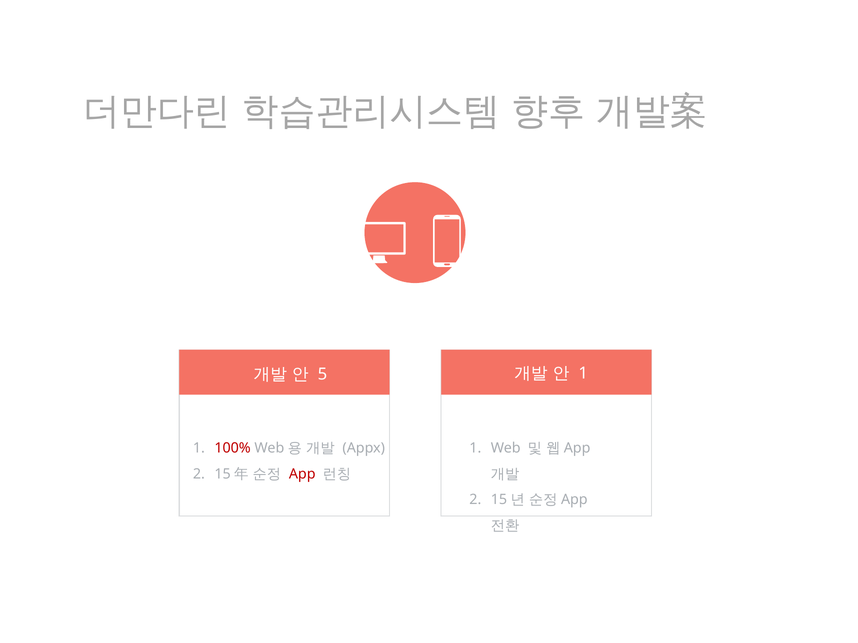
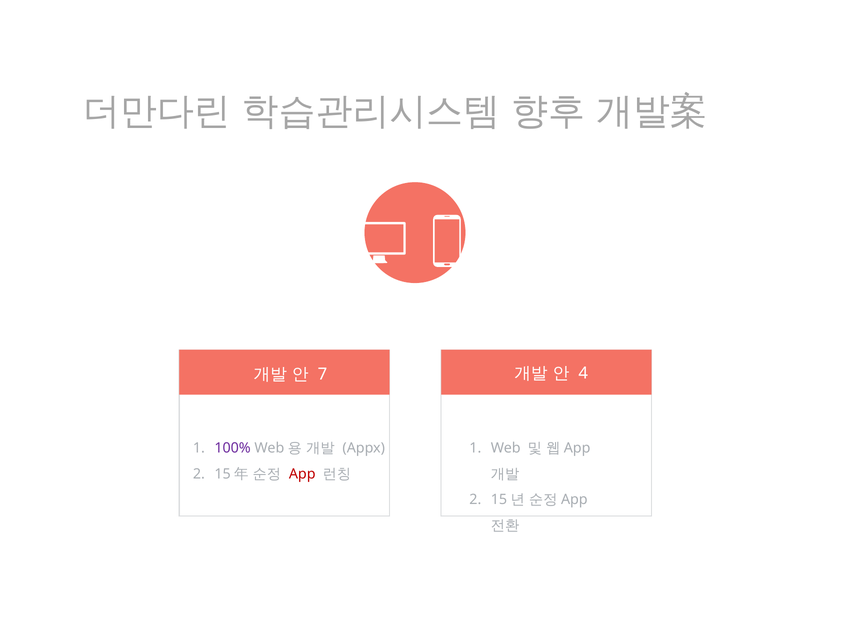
5: 5 -> 7
1 at (583, 373): 1 -> 4
100% colour: red -> purple
